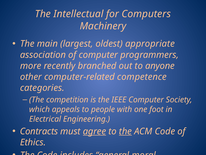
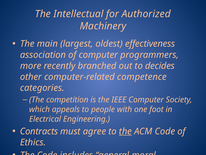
Computers: Computers -> Authorized
appropriate: appropriate -> effectiveness
anyone: anyone -> decides
agree underline: present -> none
